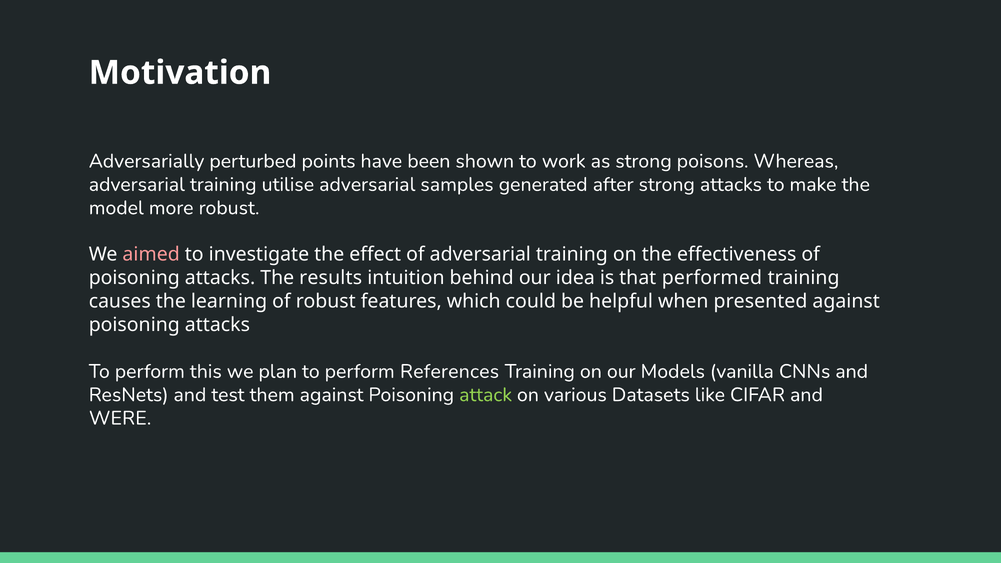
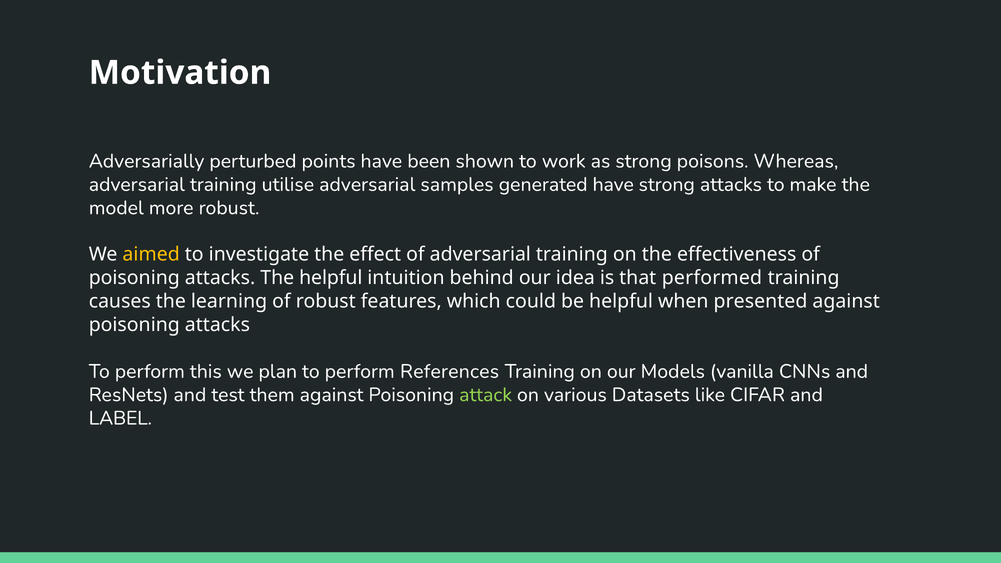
generated after: after -> have
aimed colour: pink -> yellow
The results: results -> helpful
WERE: WERE -> LABEL
